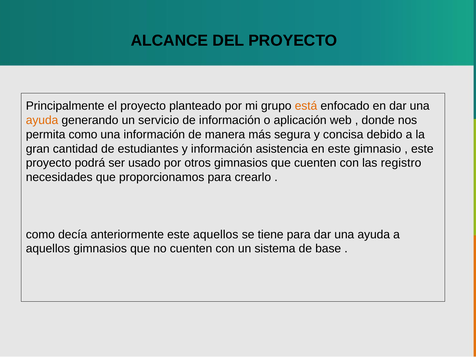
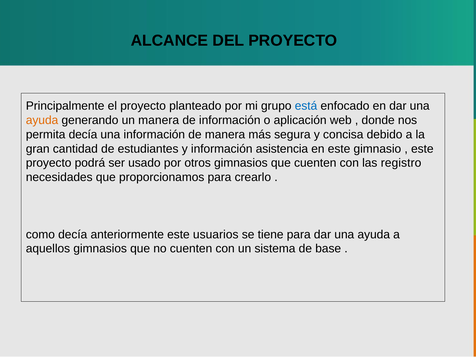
está colour: orange -> blue
un servicio: servicio -> manera
permita como: como -> decía
este aquellos: aquellos -> usuarios
